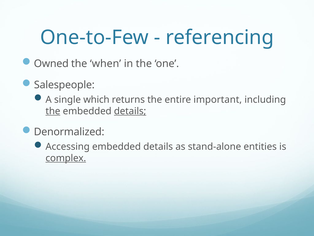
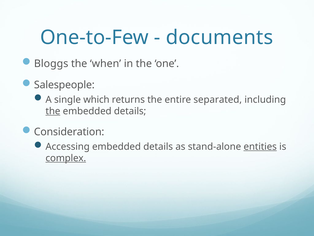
referencing: referencing -> documents
Owned: Owned -> Bloggs
important: important -> separated
details at (130, 111) underline: present -> none
Denormalized: Denormalized -> Consideration
entities underline: none -> present
